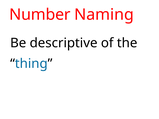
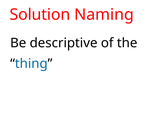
Number: Number -> Solution
